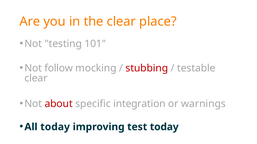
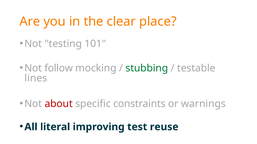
stubbing colour: red -> green
clear at (36, 78): clear -> lines
integration: integration -> constraints
All today: today -> literal
test today: today -> reuse
